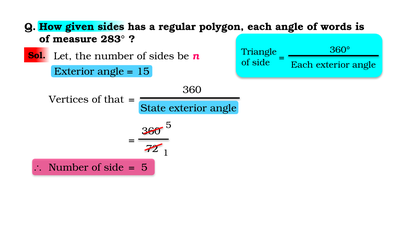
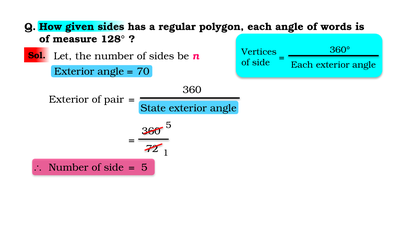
283°: 283° -> 128°
Triangle: Triangle -> Vertices
15: 15 -> 70
Vertices at (69, 99): Vertices -> Exterior
that: that -> pair
